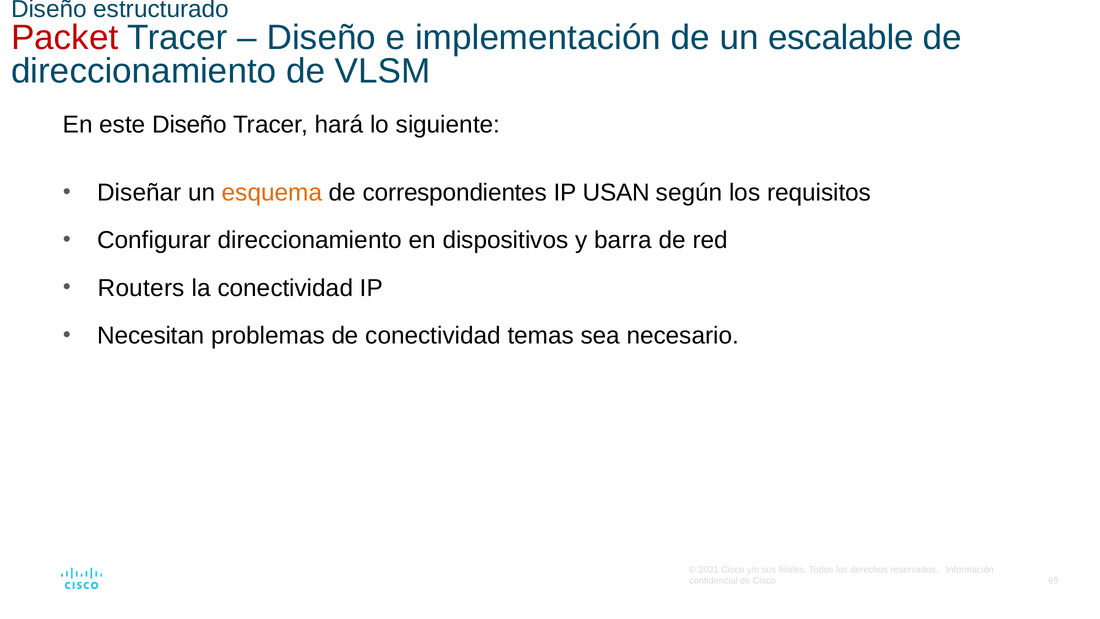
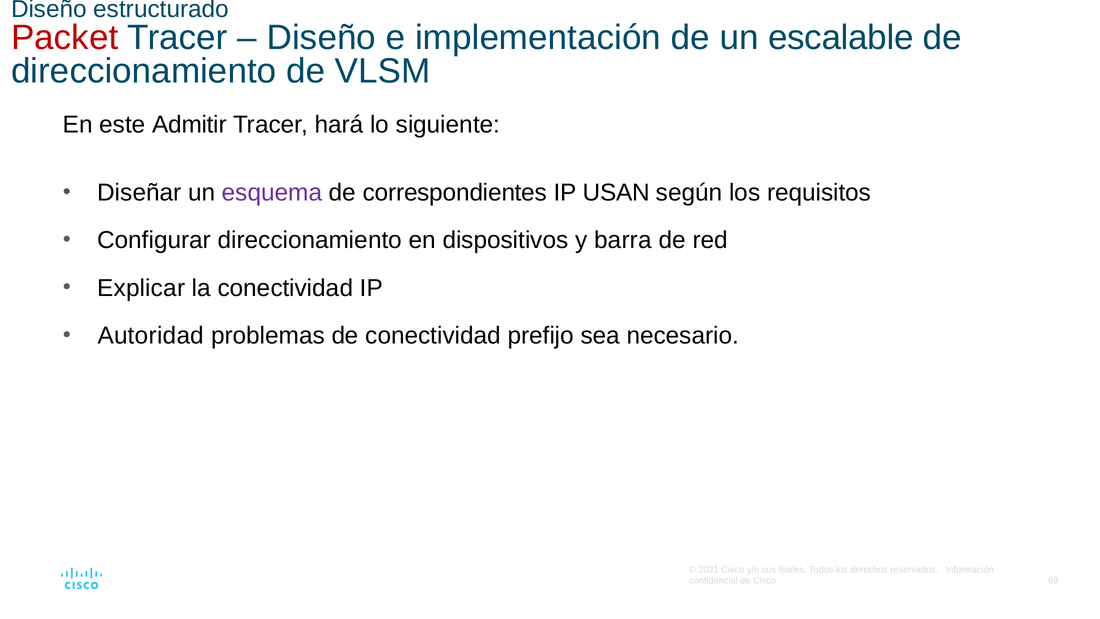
este Diseño: Diseño -> Admitir
esquema colour: orange -> purple
Routers: Routers -> Explicar
Necesitan: Necesitan -> Autoridad
temas: temas -> prefijo
